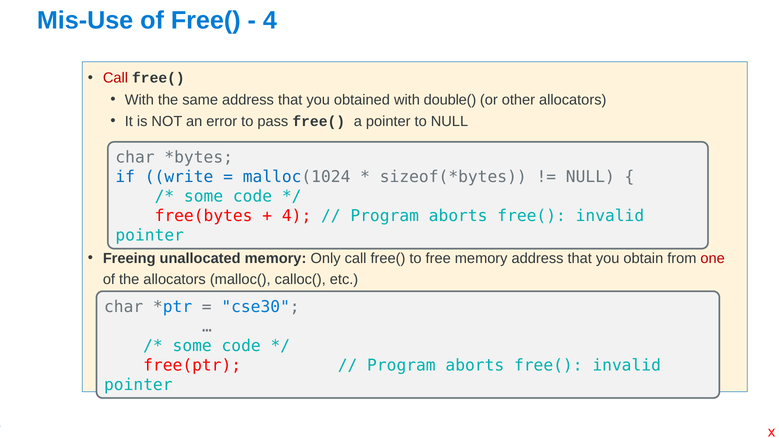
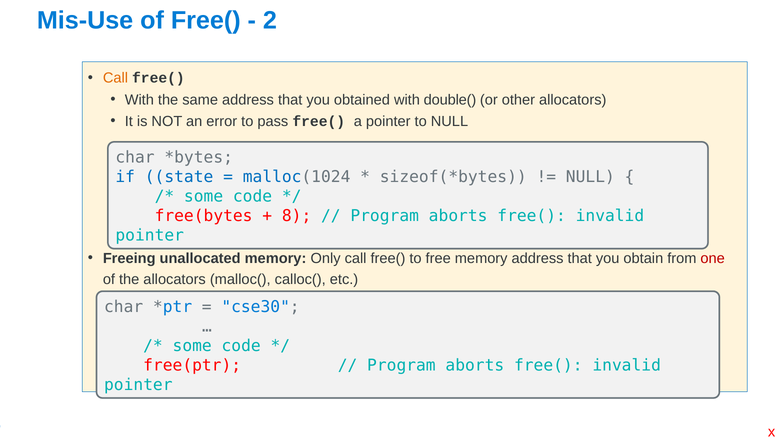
4 at (270, 21): 4 -> 2
Call at (115, 78) colour: red -> orange
write: write -> state
4 at (297, 216): 4 -> 8
